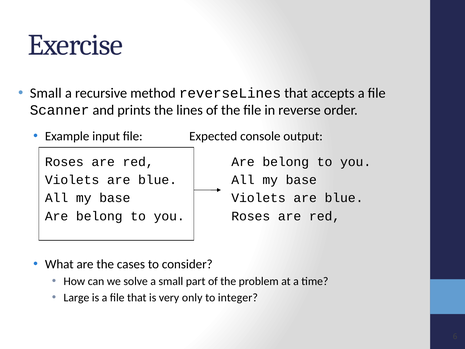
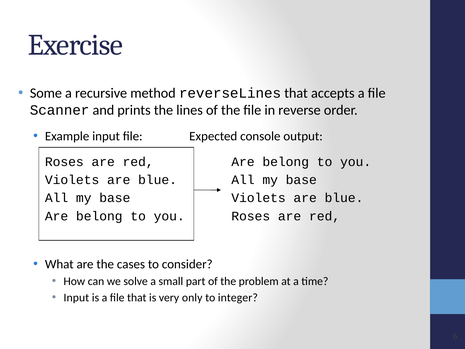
Small at (46, 93): Small -> Some
Large at (76, 297): Large -> Input
